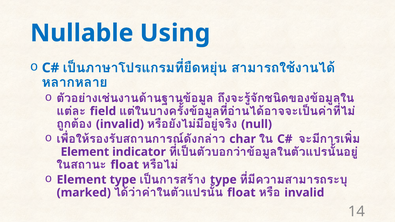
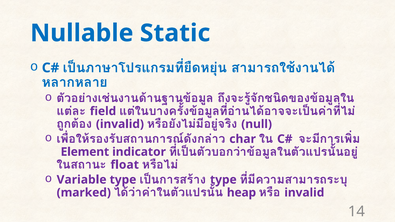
Using: Using -> Static
Element at (82, 180): Element -> Variable
float at (241, 193): float -> heap
